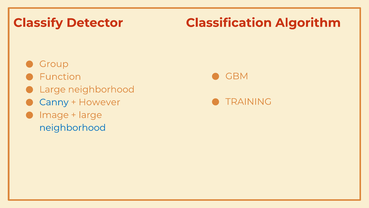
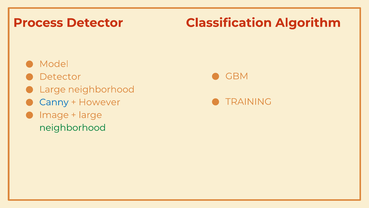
Classify: Classify -> Process
Group: Group -> Model
Function at (60, 77): Function -> Detector
neighborhood at (73, 127) colour: blue -> green
